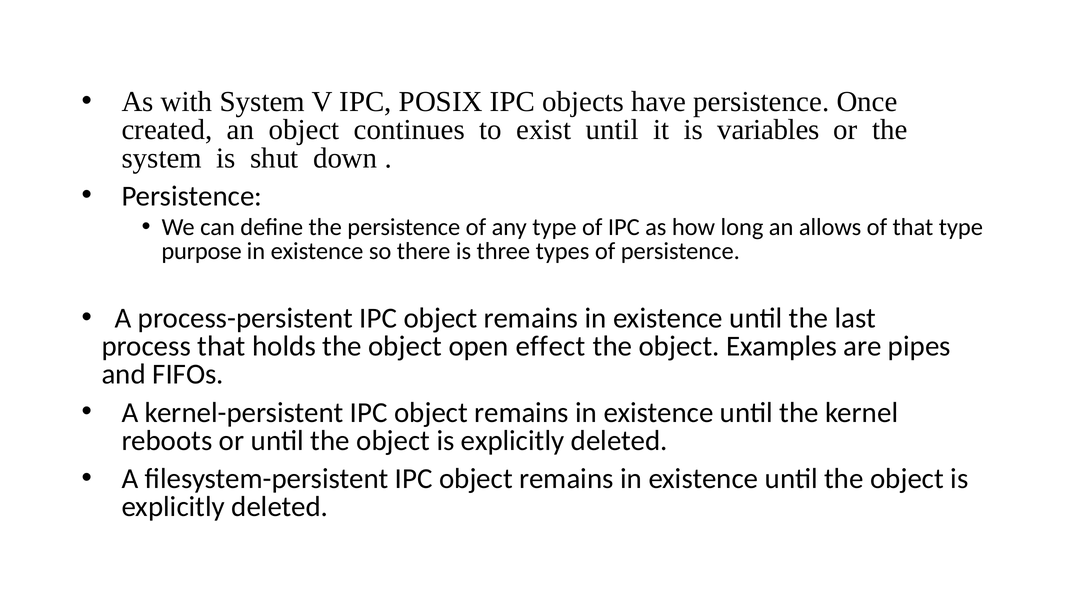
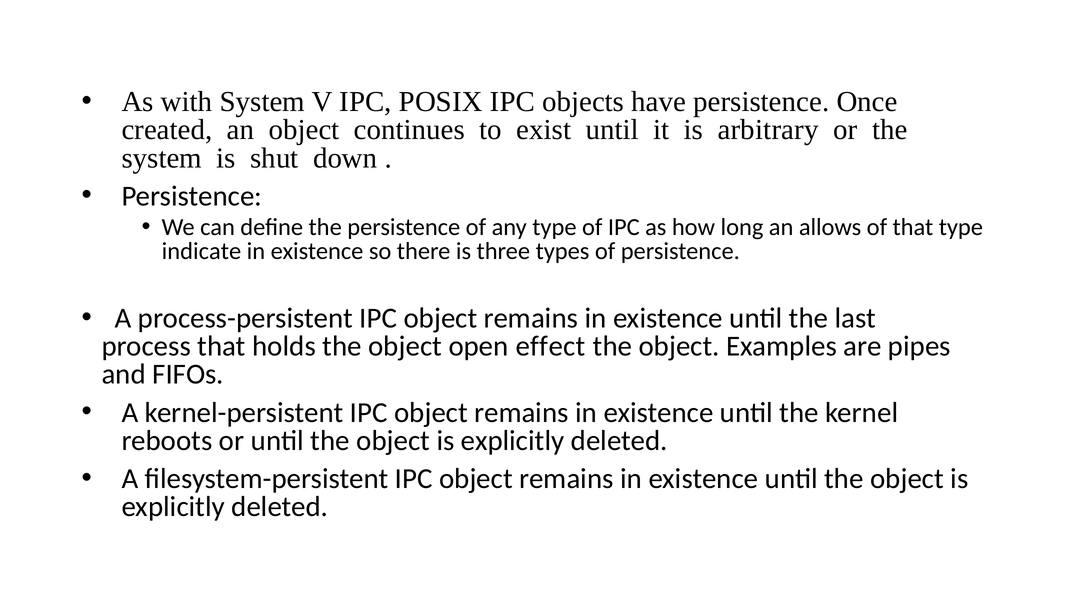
variables: variables -> arbitrary
purpose: purpose -> indicate
